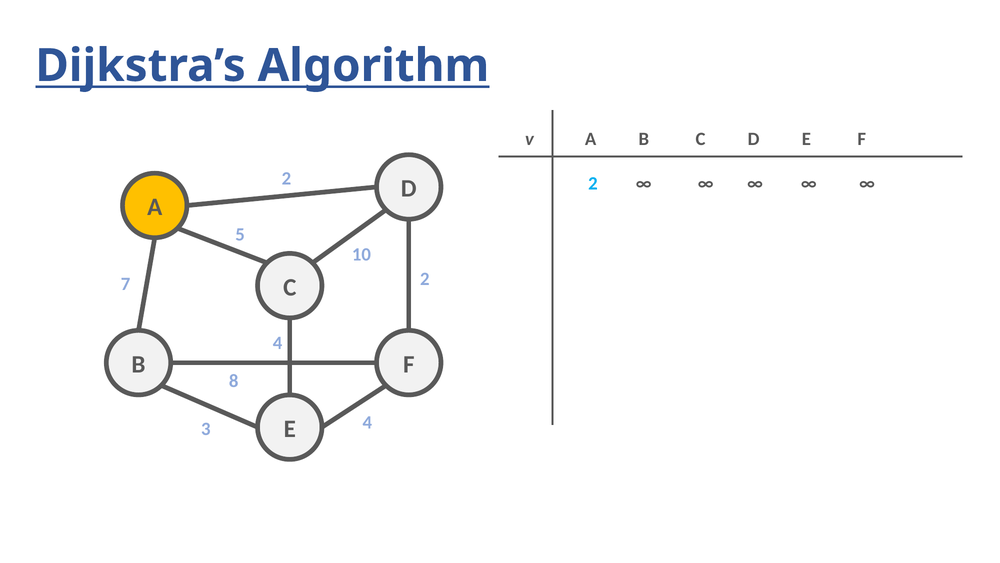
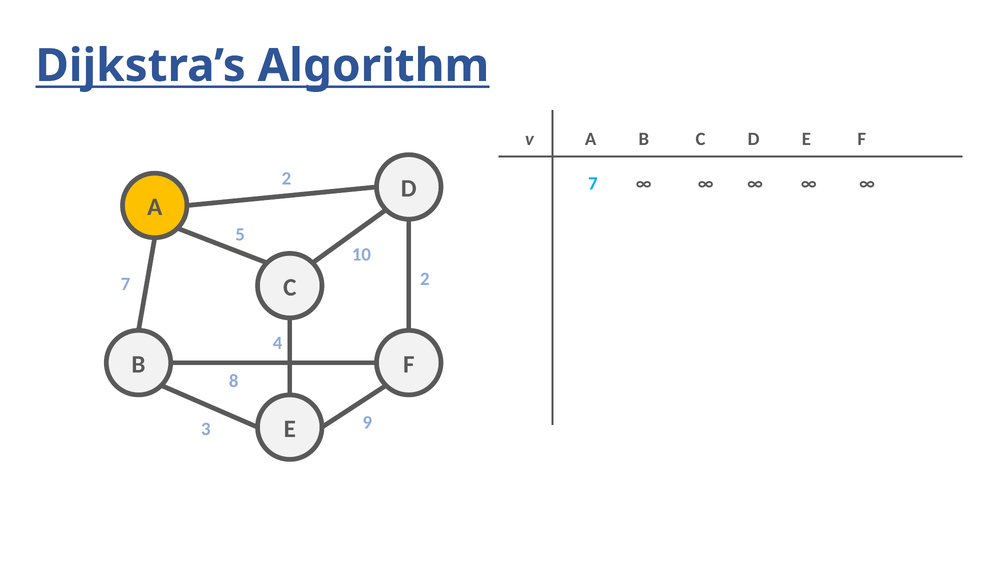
A 2: 2 -> 7
3 4: 4 -> 9
